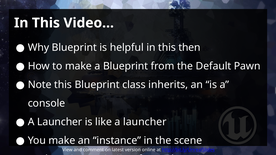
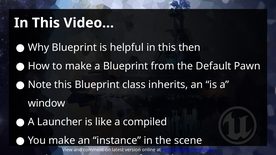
console: console -> window
like a launcher: launcher -> compiled
